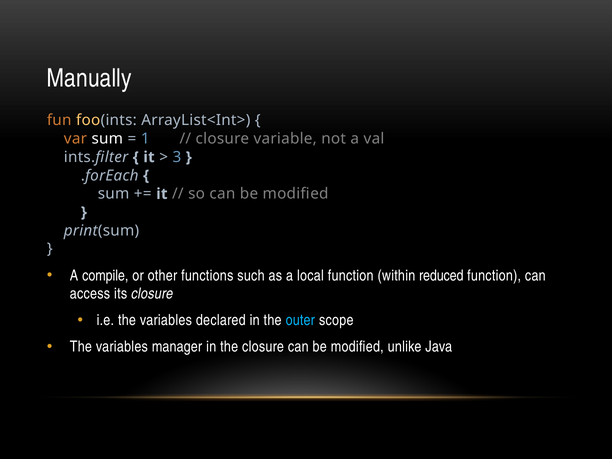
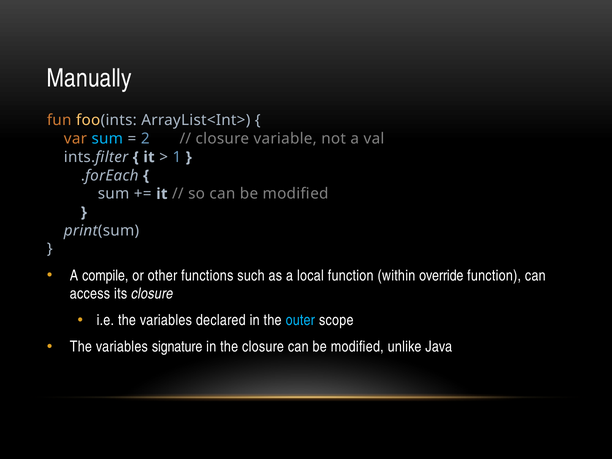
sum at (107, 139) colour: white -> light blue
1: 1 -> 2
3: 3 -> 1
reduced: reduced -> override
manager: manager -> signature
